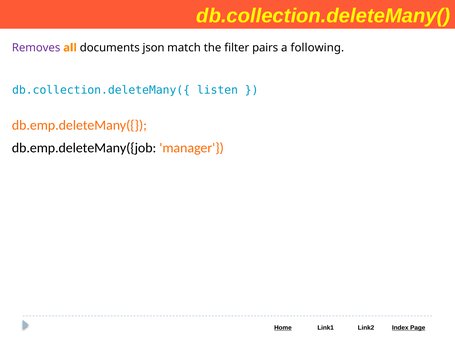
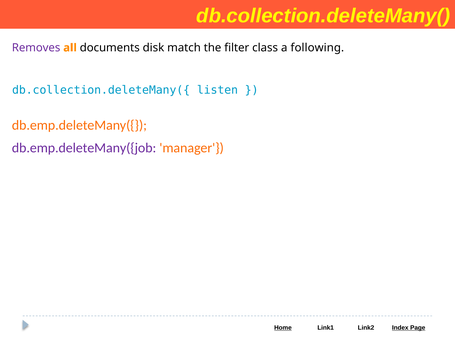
json: json -> disk
pairs: pairs -> class
db.emp.deleteMany({job colour: black -> purple
